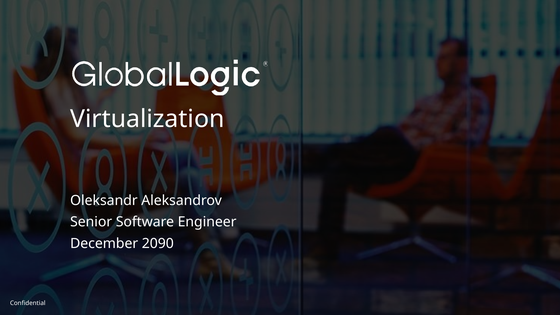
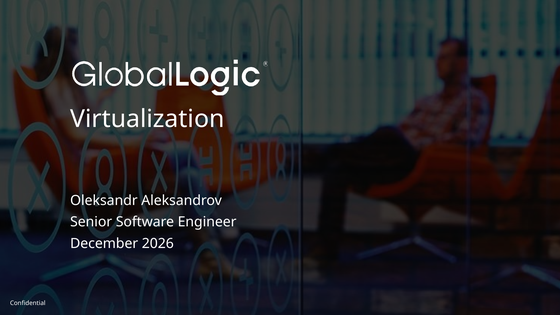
2090: 2090 -> 2026
